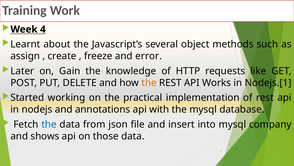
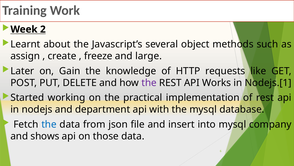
4: 4 -> 2
error: error -> large
the at (149, 82) colour: orange -> purple
annotations: annotations -> department
